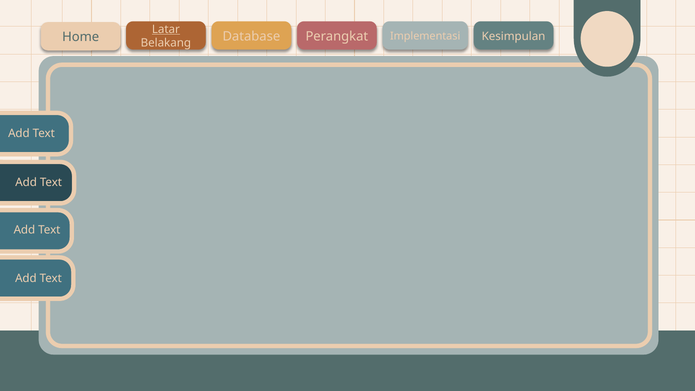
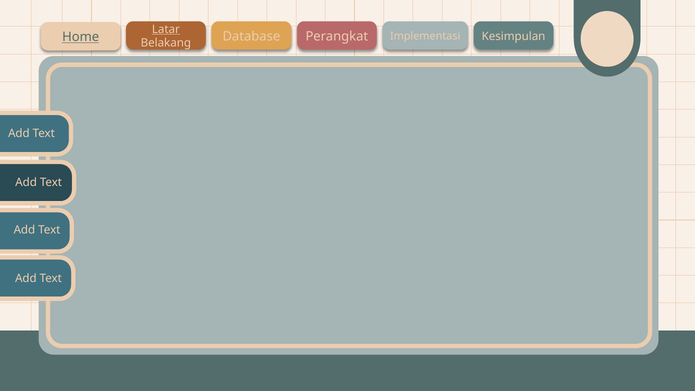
Home underline: none -> present
